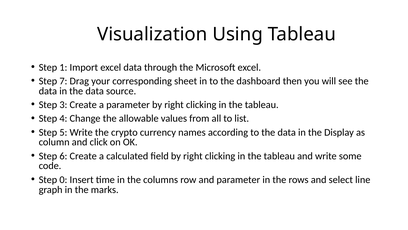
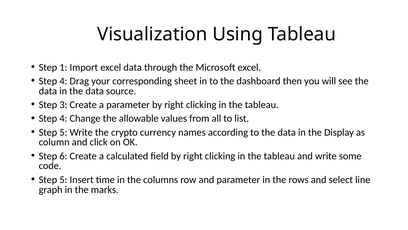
7 at (63, 81): 7 -> 4
0 at (63, 179): 0 -> 5
